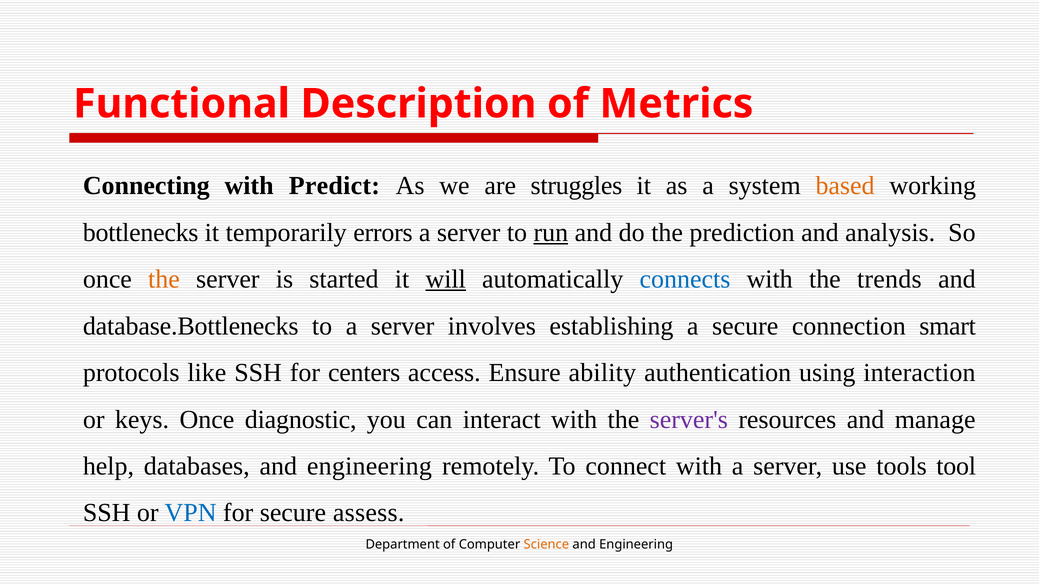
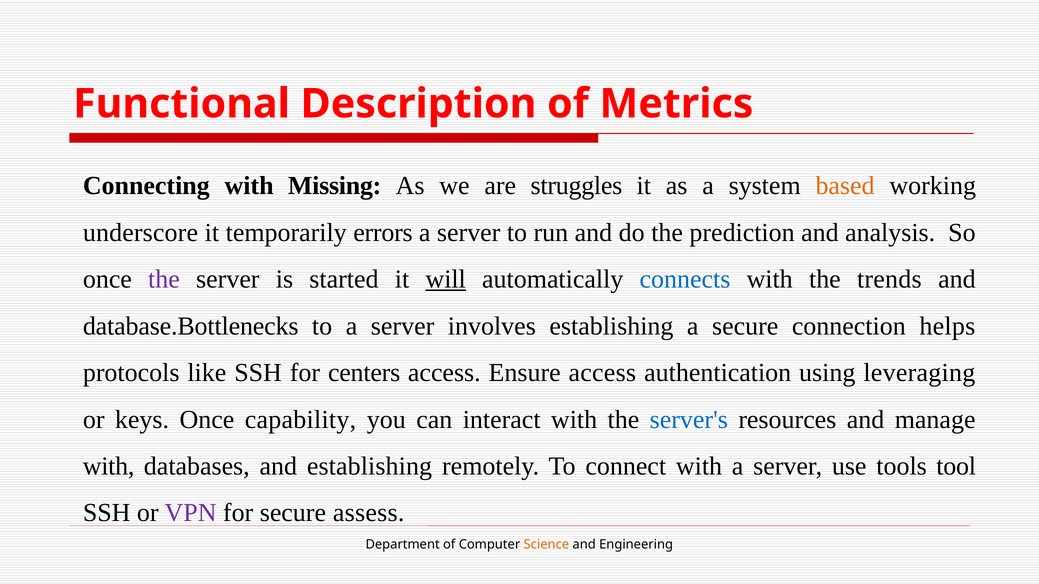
Predict: Predict -> Missing
bottlenecks: bottlenecks -> underscore
run underline: present -> none
the at (164, 279) colour: orange -> purple
smart: smart -> helps
Ensure ability: ability -> access
interaction: interaction -> leveraging
diagnostic: diagnostic -> capability
server's colour: purple -> blue
help at (108, 467): help -> with
databases and engineering: engineering -> establishing
VPN colour: blue -> purple
